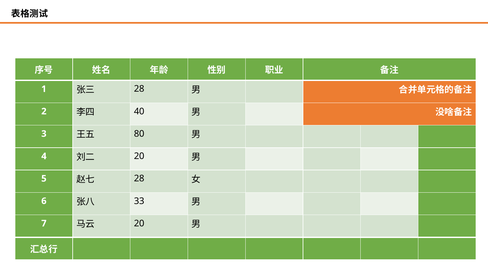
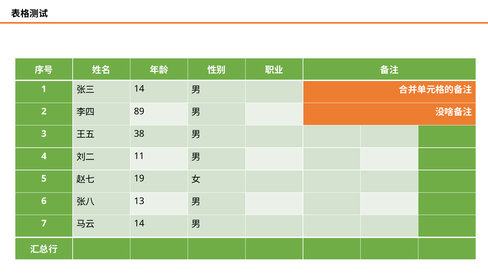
28 at (139, 89): 28 -> 14
40: 40 -> 89
80: 80 -> 38
20 at (139, 156): 20 -> 11
28 at (139, 179): 28 -> 19
33: 33 -> 13
20 at (139, 224): 20 -> 14
